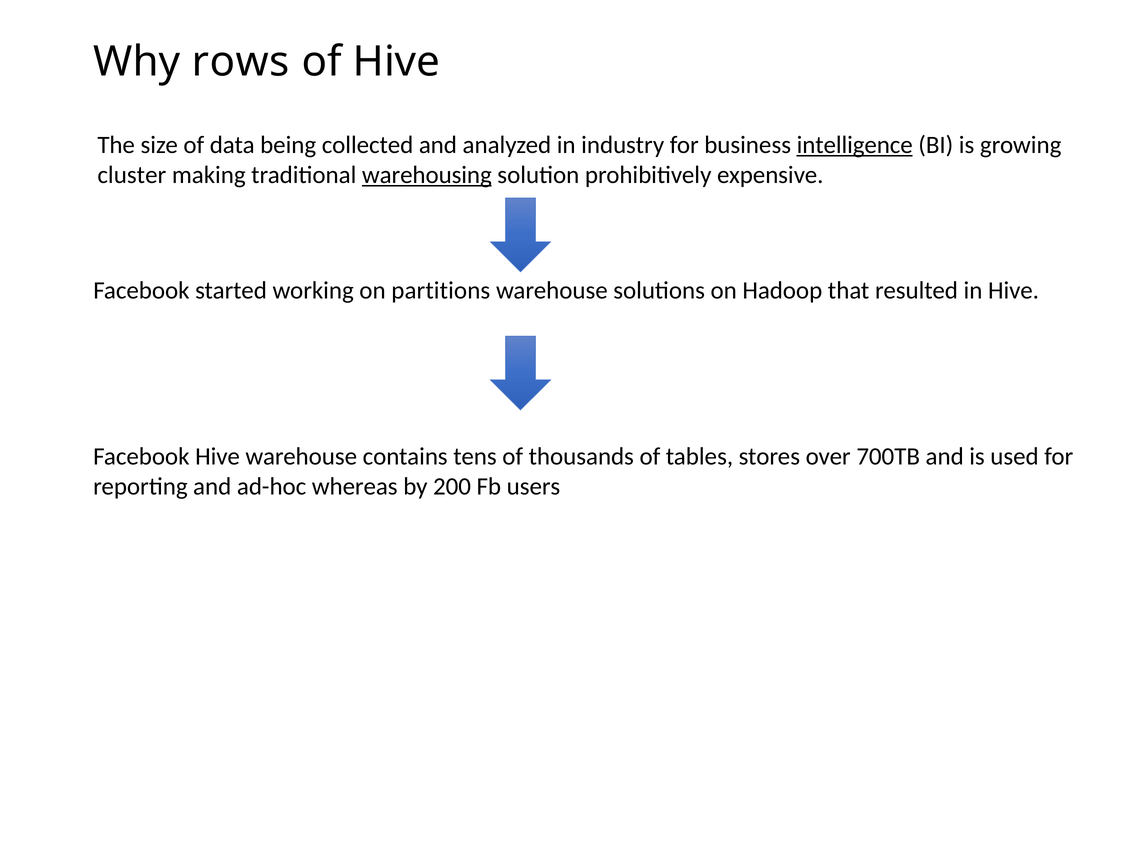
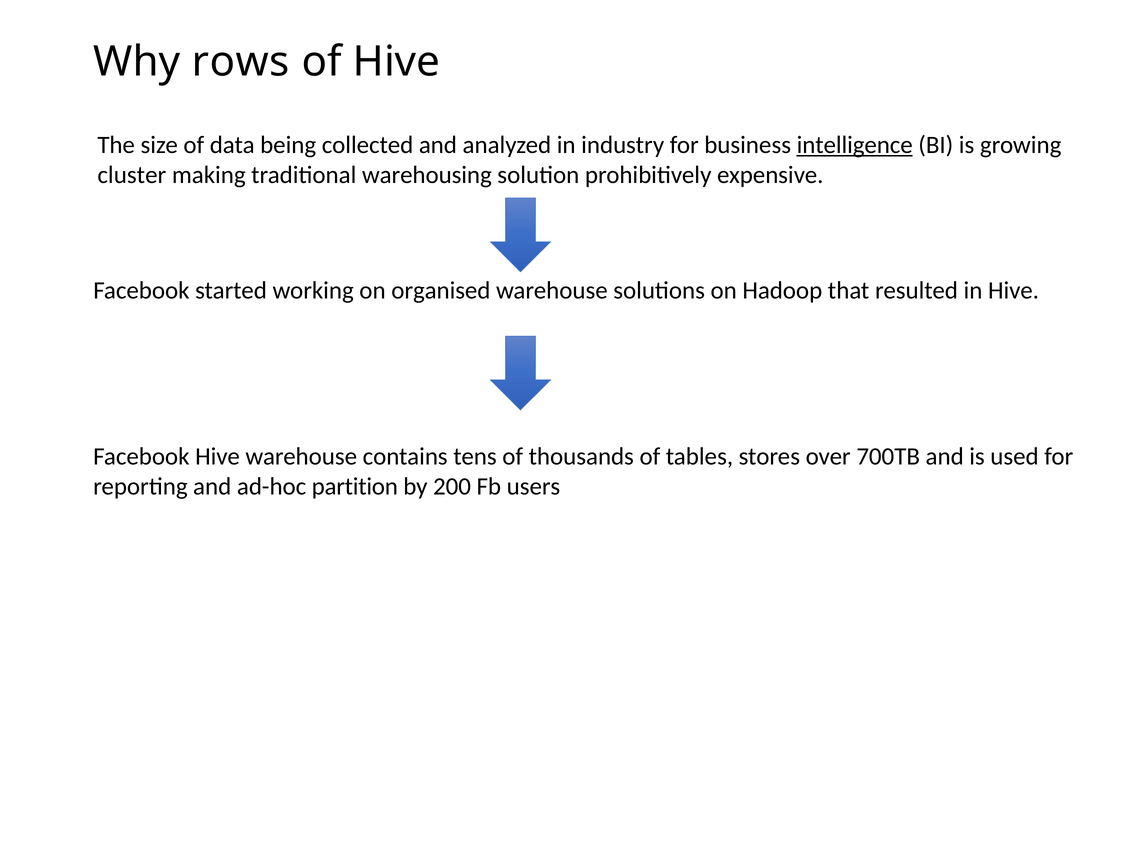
warehousing underline: present -> none
partitions: partitions -> organised
whereas: whereas -> partition
